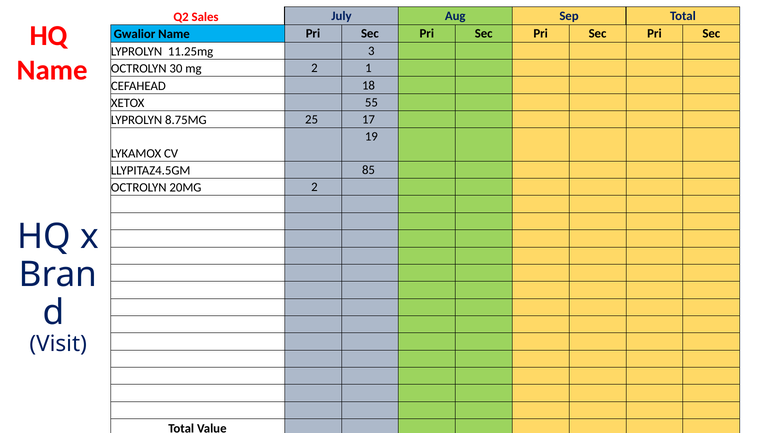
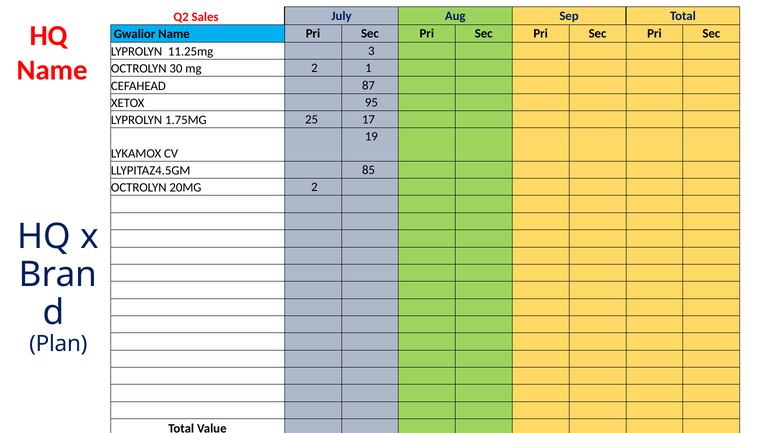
18: 18 -> 87
55: 55 -> 95
8.75MG: 8.75MG -> 1.75MG
Visit: Visit -> Plan
